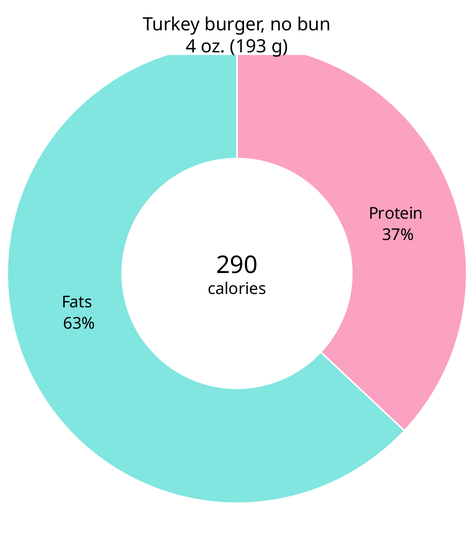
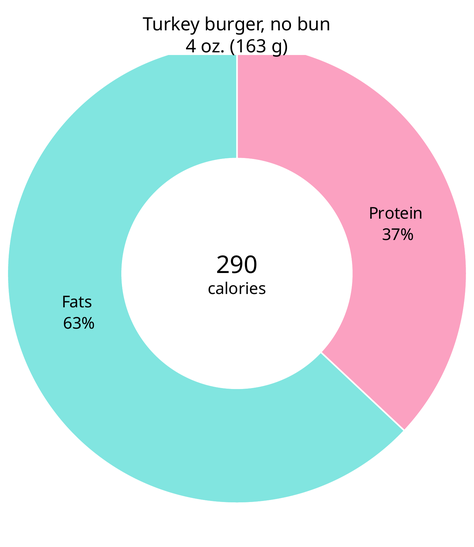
193: 193 -> 163
